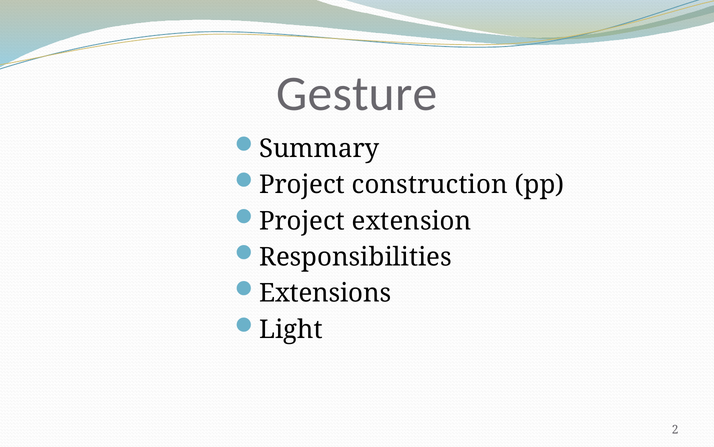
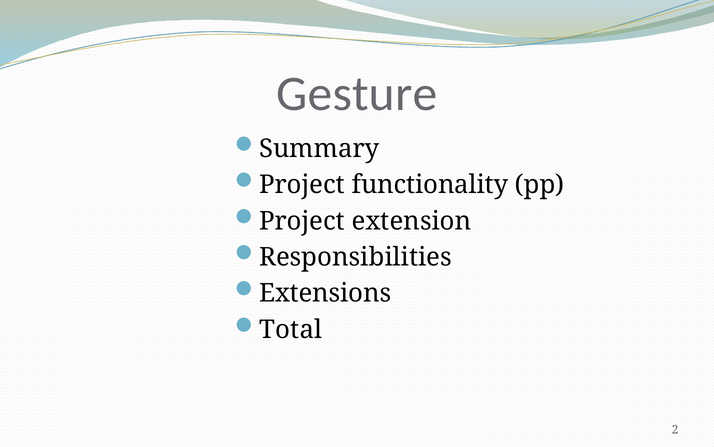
construction: construction -> functionality
Light: Light -> Total
